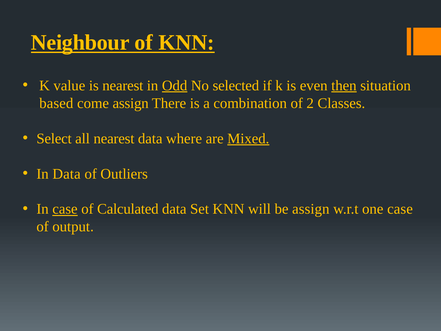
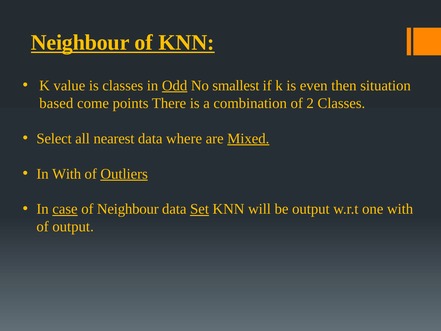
is nearest: nearest -> classes
selected: selected -> smallest
then underline: present -> none
come assign: assign -> points
In Data: Data -> With
Outliers underline: none -> present
of Calculated: Calculated -> Neighbour
Set underline: none -> present
be assign: assign -> output
one case: case -> with
